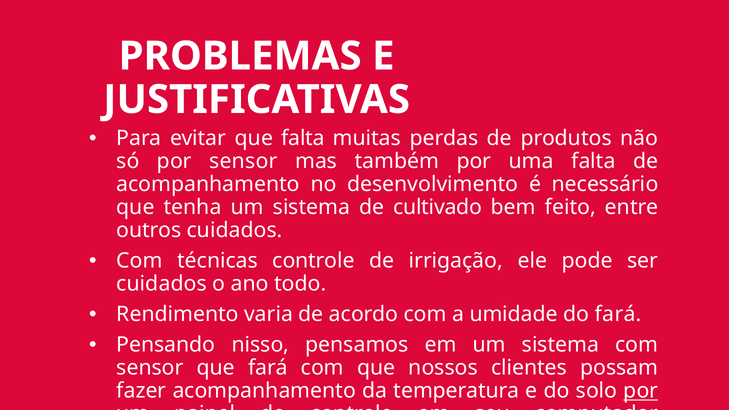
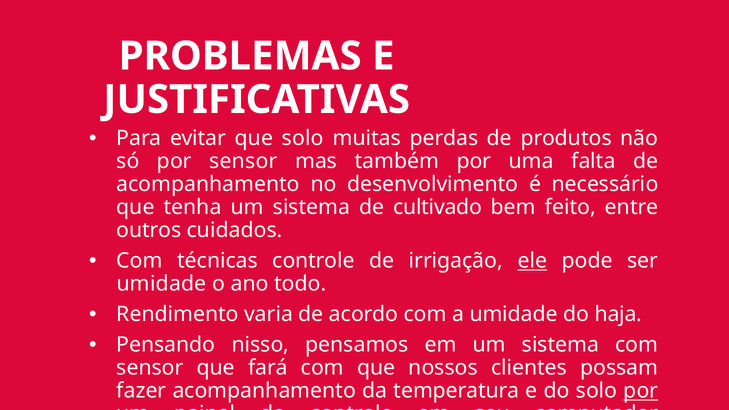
que falta: falta -> solo
ele underline: none -> present
cuidados at (162, 284): cuidados -> umidade
do fará: fará -> haja
